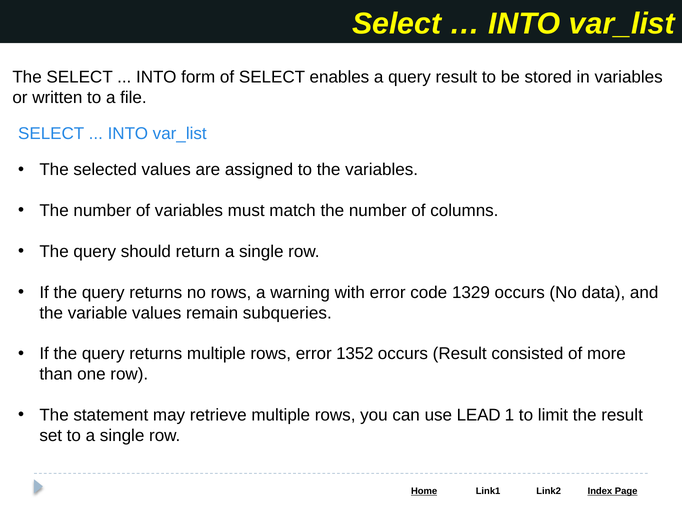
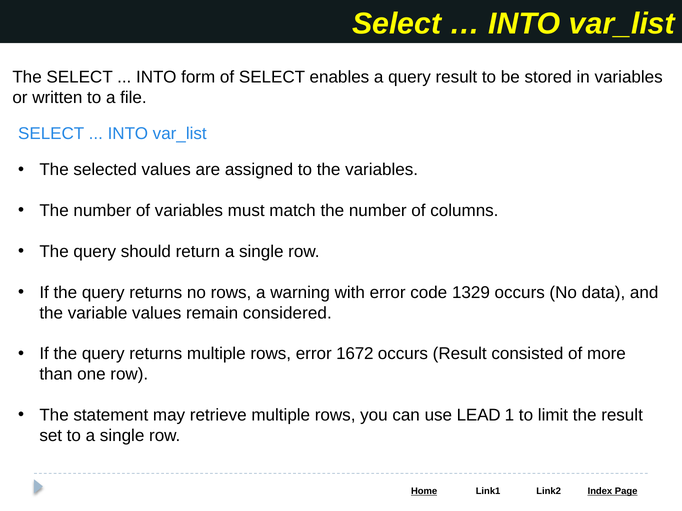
subqueries: subqueries -> considered
1352: 1352 -> 1672
